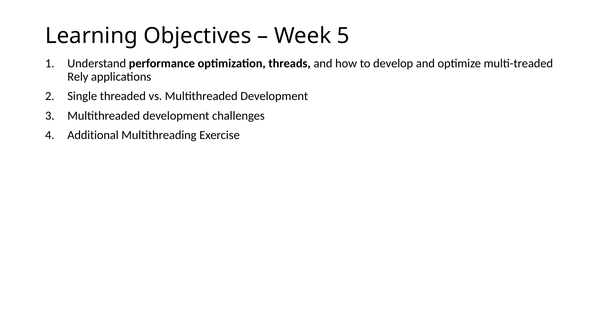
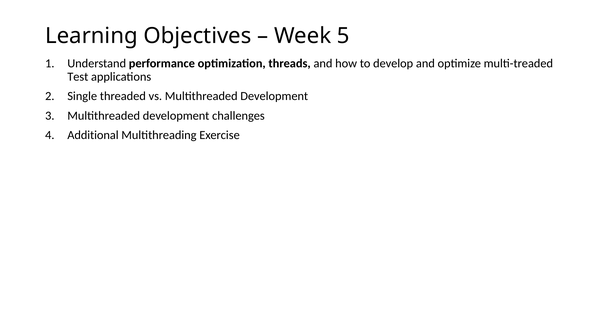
Rely: Rely -> Test
